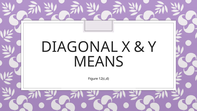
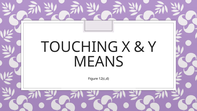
DIAGONAL: DIAGONAL -> TOUCHING
